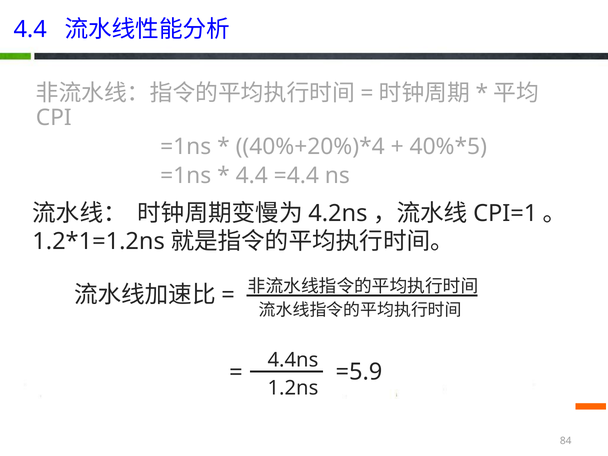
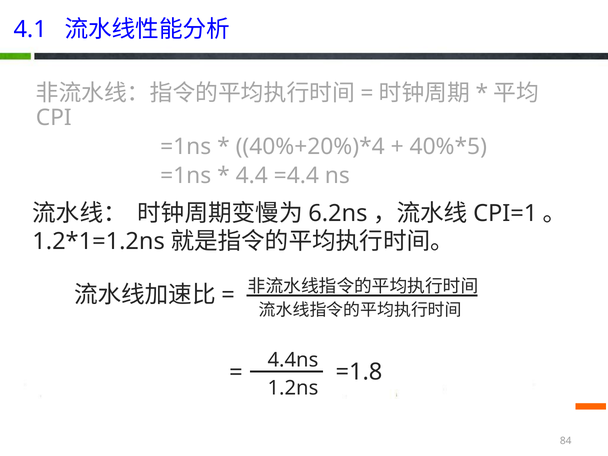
4.4 at (30, 30): 4.4 -> 4.1
4.2ns: 4.2ns -> 6.2ns
=5.9: =5.9 -> =1.8
